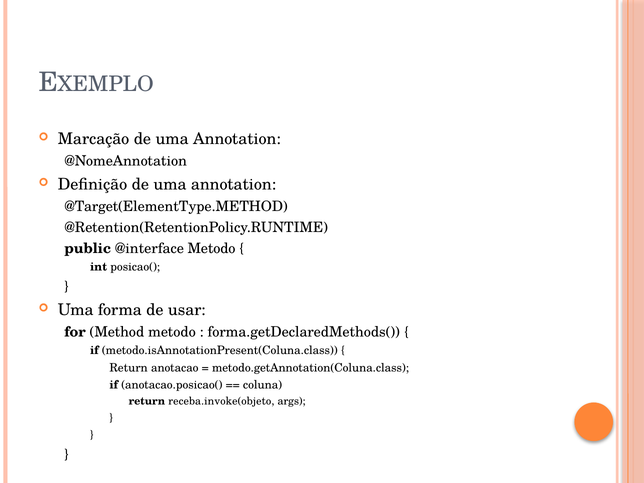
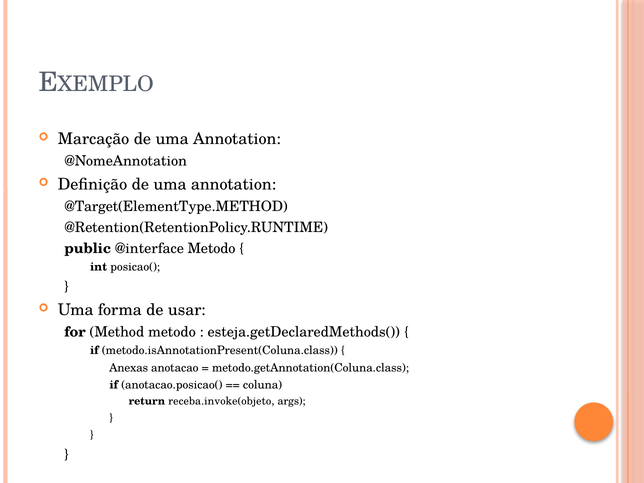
forma.getDeclaredMethods(: forma.getDeclaredMethods( -> esteja.getDeclaredMethods(
Return at (129, 368): Return -> Anexas
